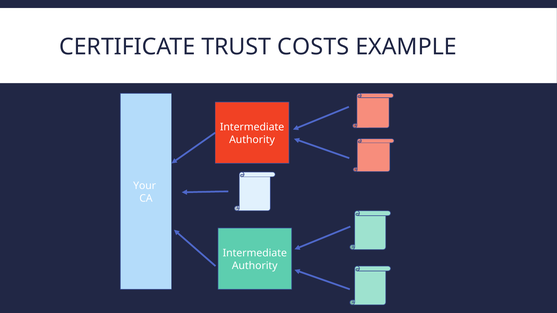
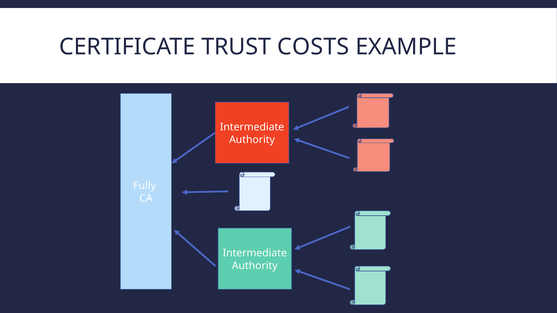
Your: Your -> Fully
